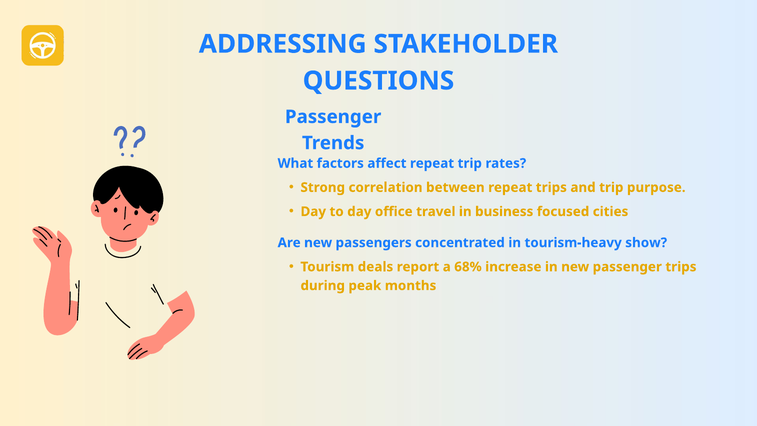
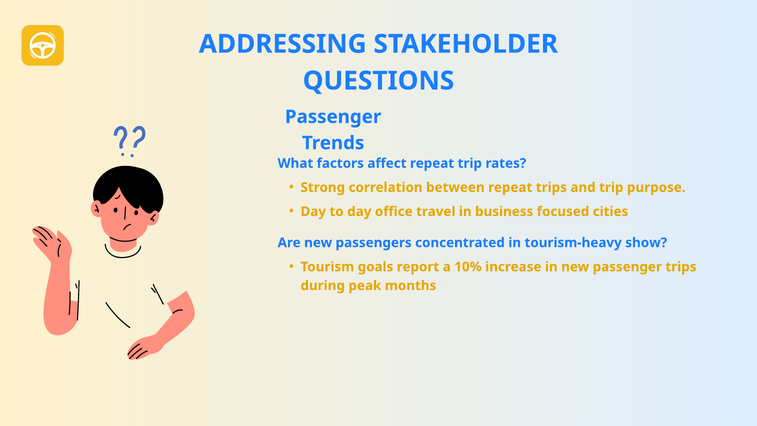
deals: deals -> goals
68%: 68% -> 10%
